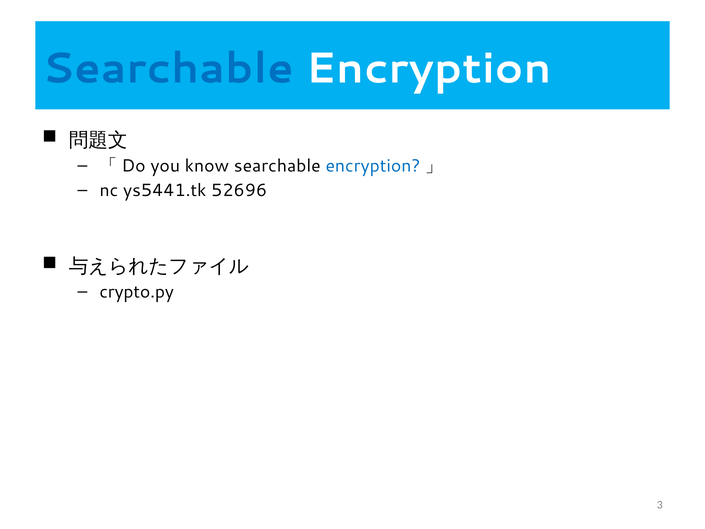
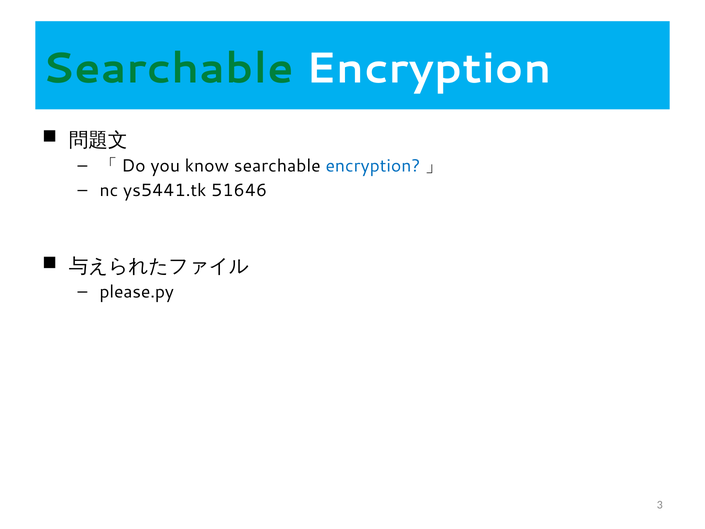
Searchable at (168, 68) colour: blue -> green
52696: 52696 -> 51646
crypto.py: crypto.py -> please.py
